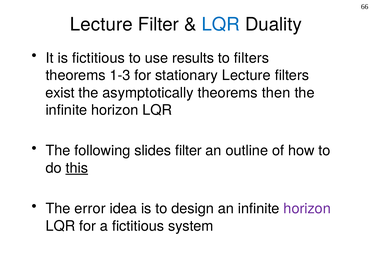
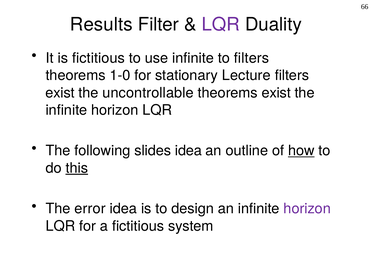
Lecture at (101, 25): Lecture -> Results
LQR at (221, 25) colour: blue -> purple
use results: results -> infinite
1-3: 1-3 -> 1-0
asymptotically: asymptotically -> uncontrollable
theorems then: then -> exist
slides filter: filter -> idea
how underline: none -> present
